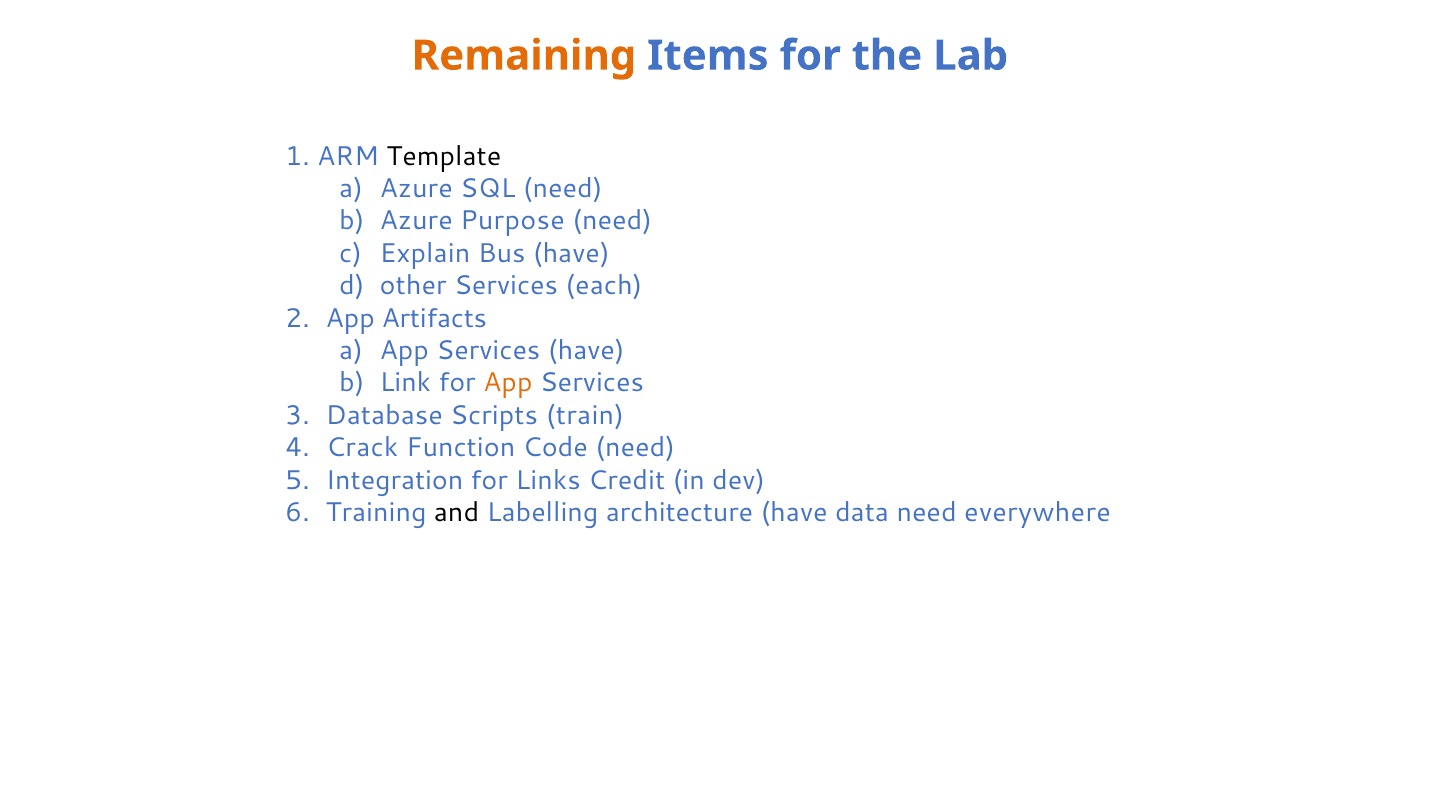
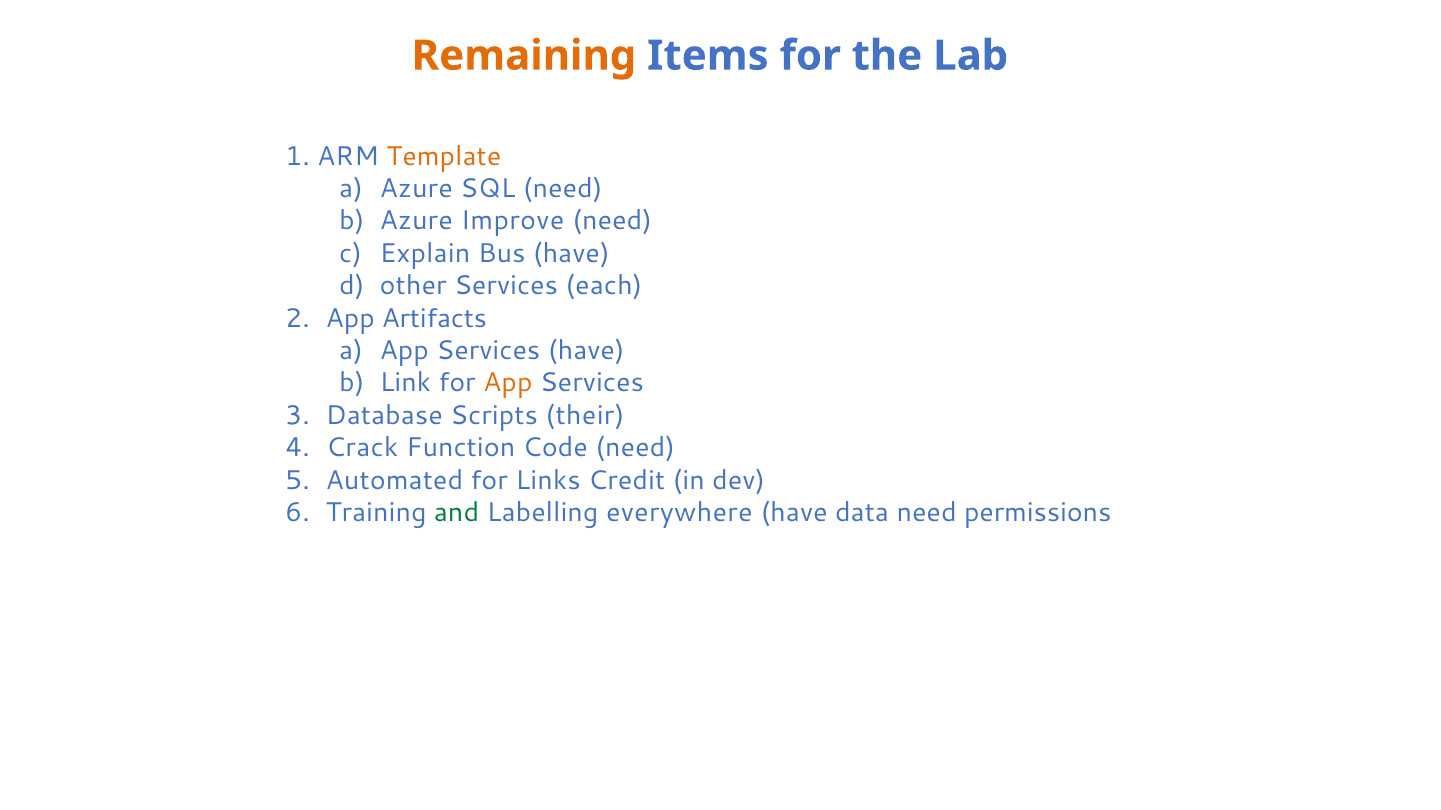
Template colour: black -> orange
Purpose: Purpose -> Improve
train: train -> their
Integration: Integration -> Automated
and colour: black -> green
architecture: architecture -> everywhere
everywhere: everywhere -> permissions
